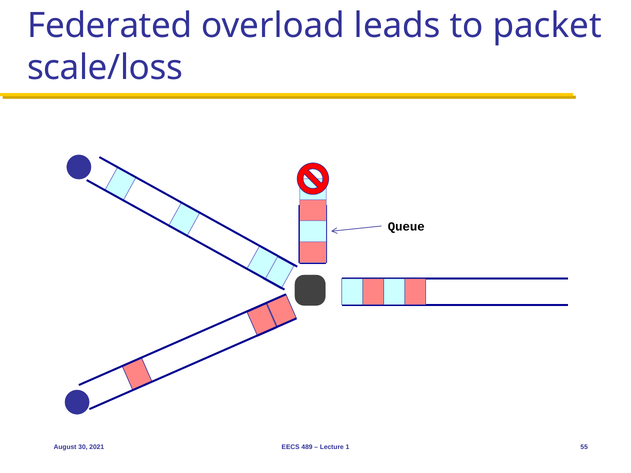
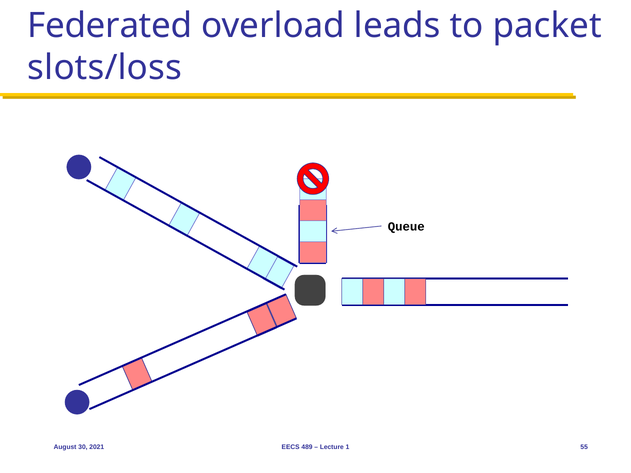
scale/loss: scale/loss -> slots/loss
